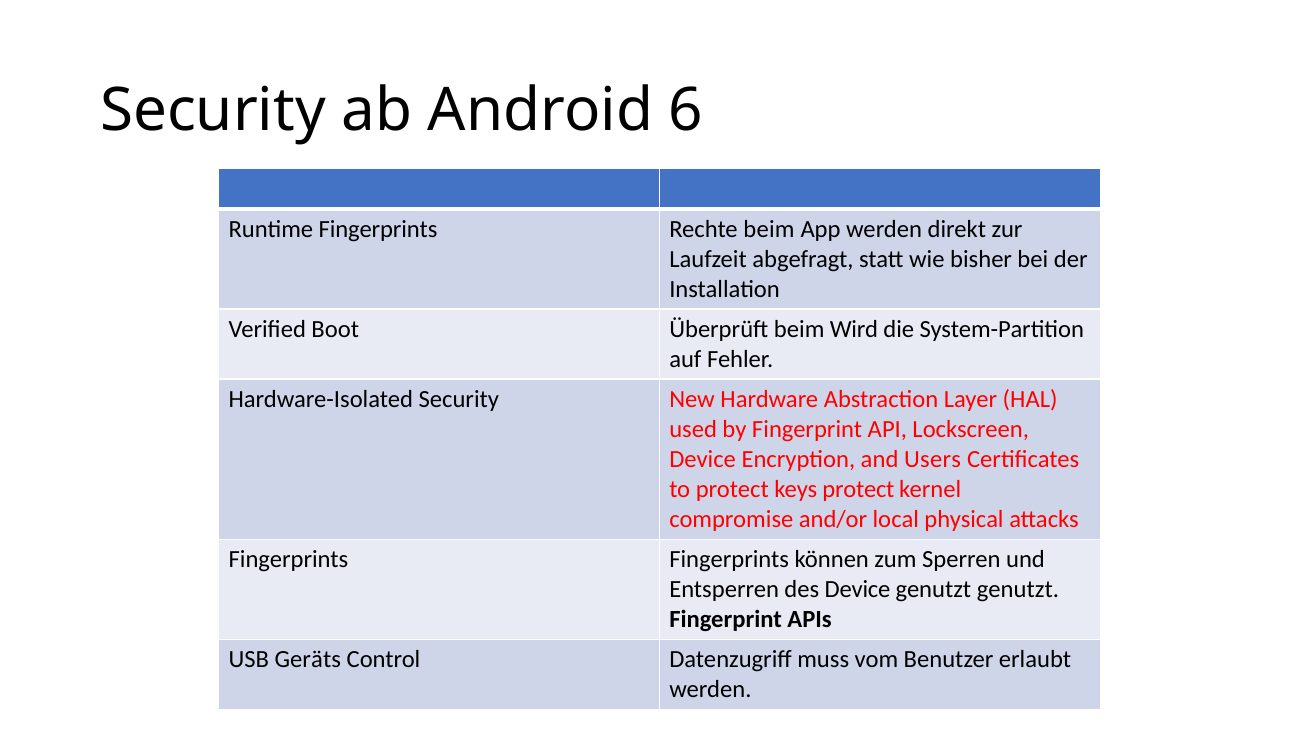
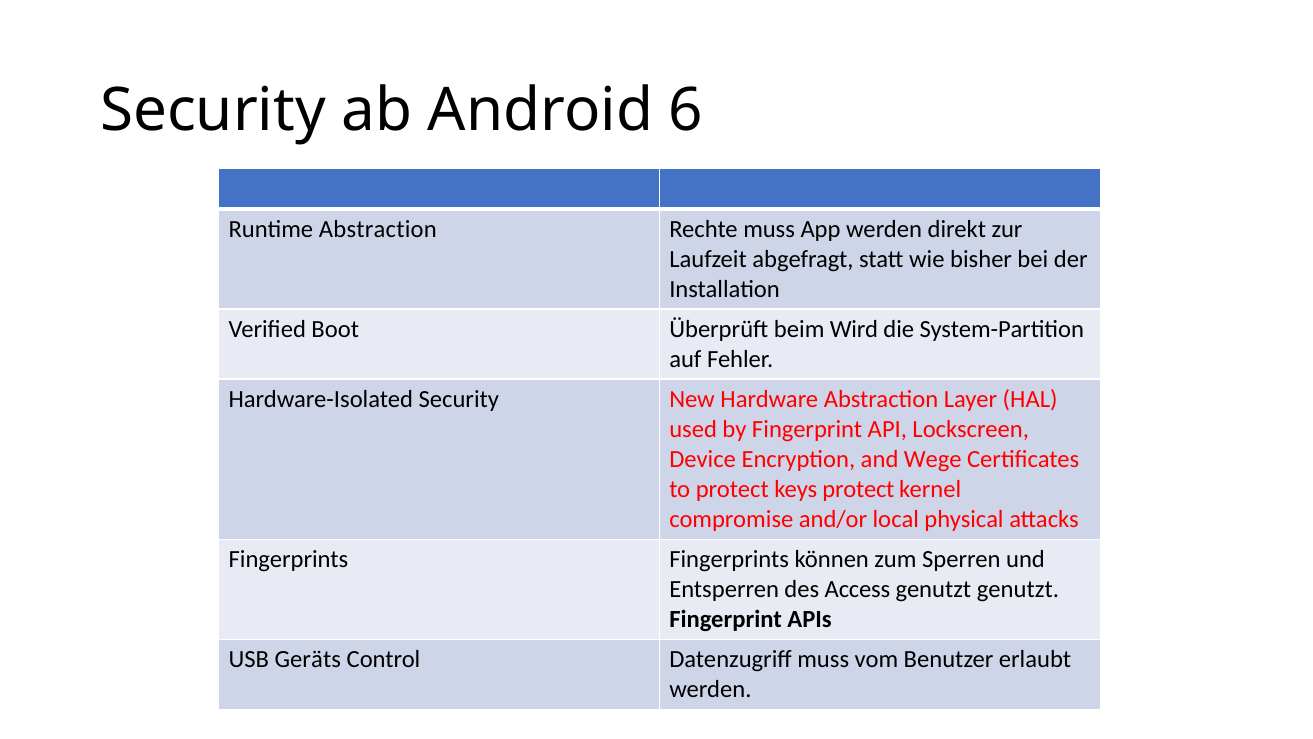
Runtime Fingerprints: Fingerprints -> Abstraction
Rechte beim: beim -> muss
Users: Users -> Wege
des Device: Device -> Access
